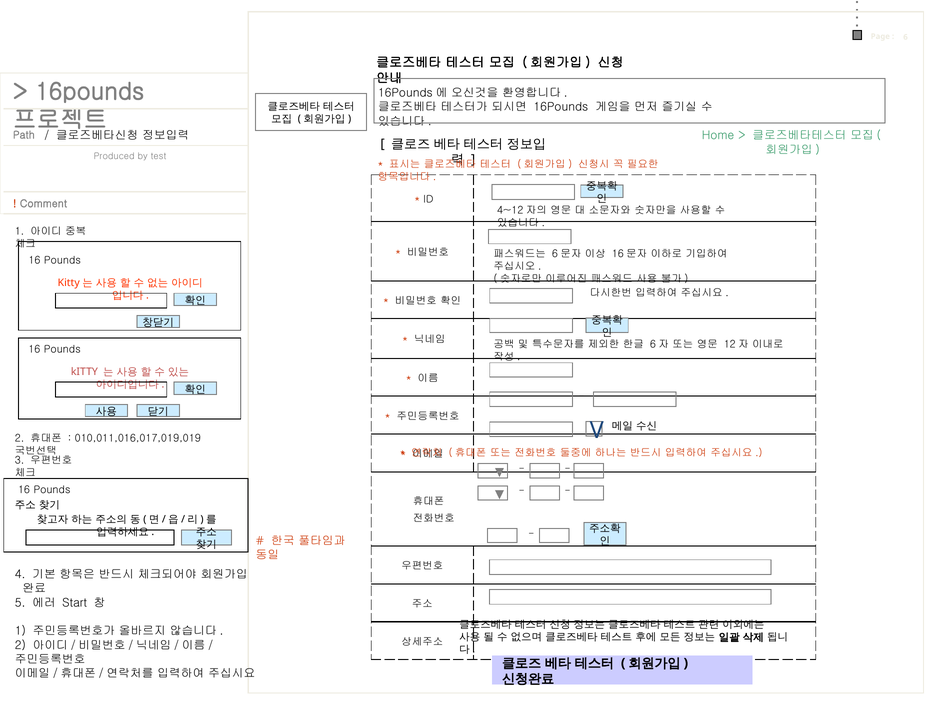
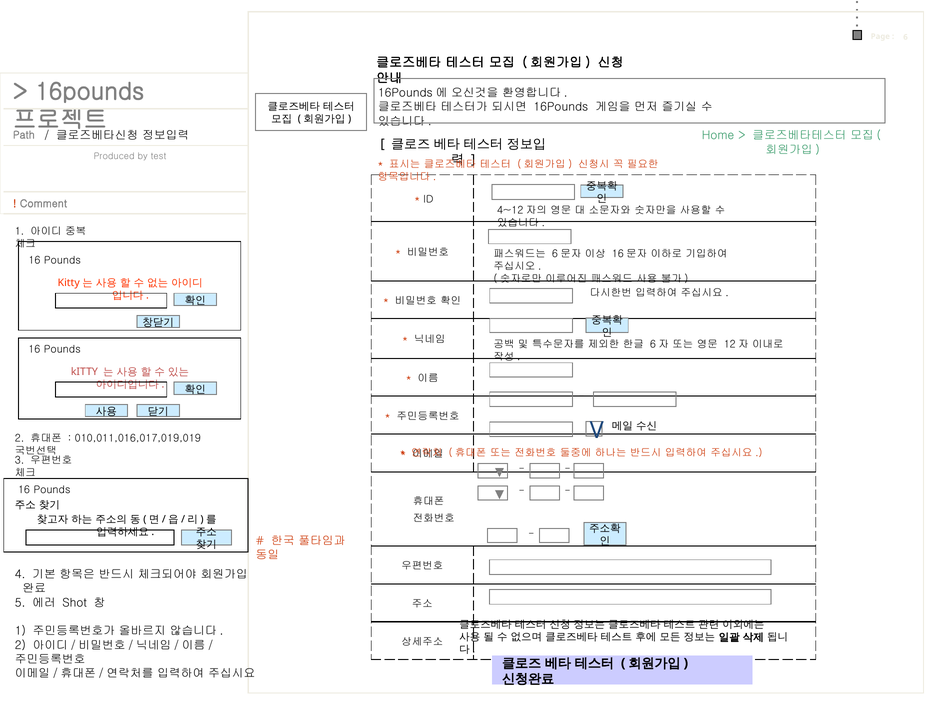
Start: Start -> Shot
